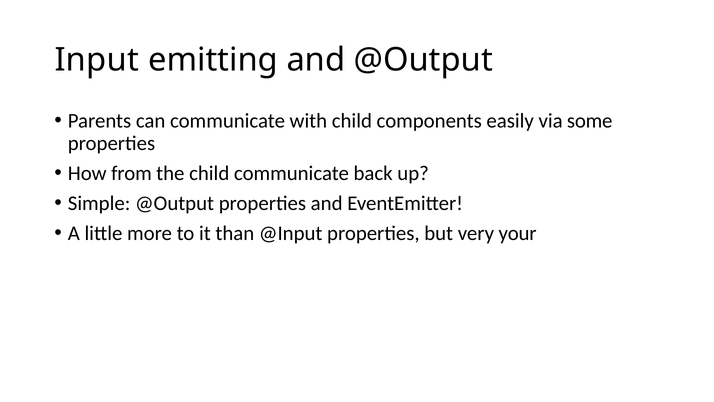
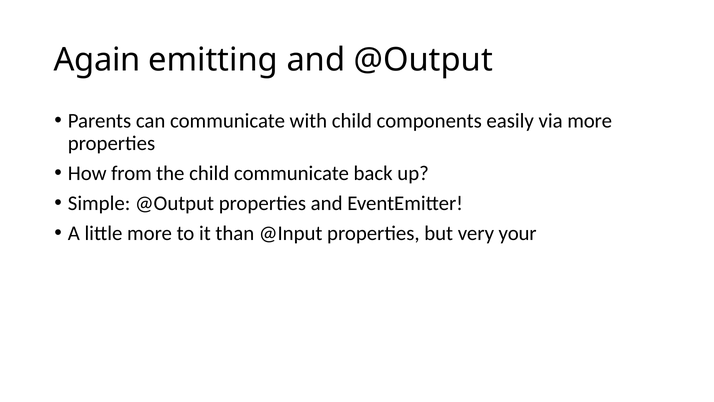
Input: Input -> Again
via some: some -> more
